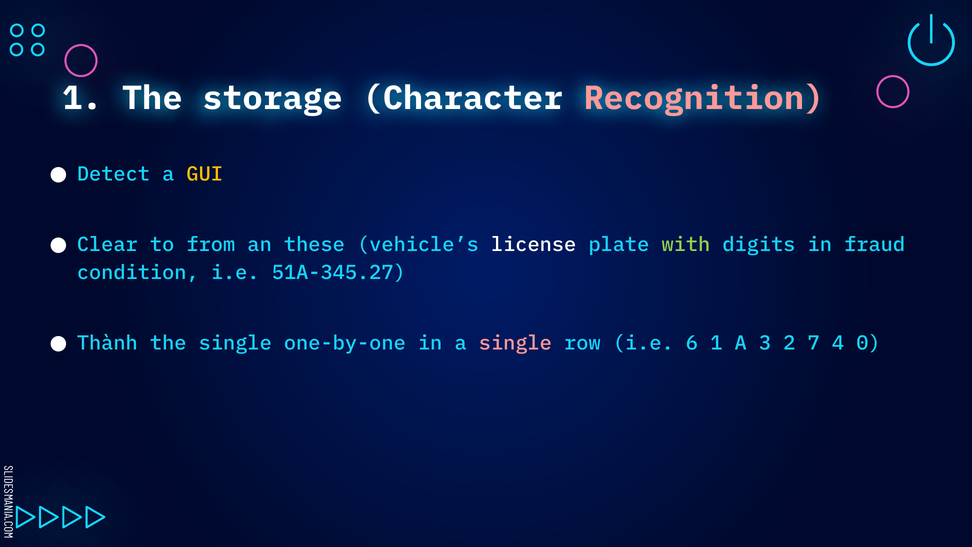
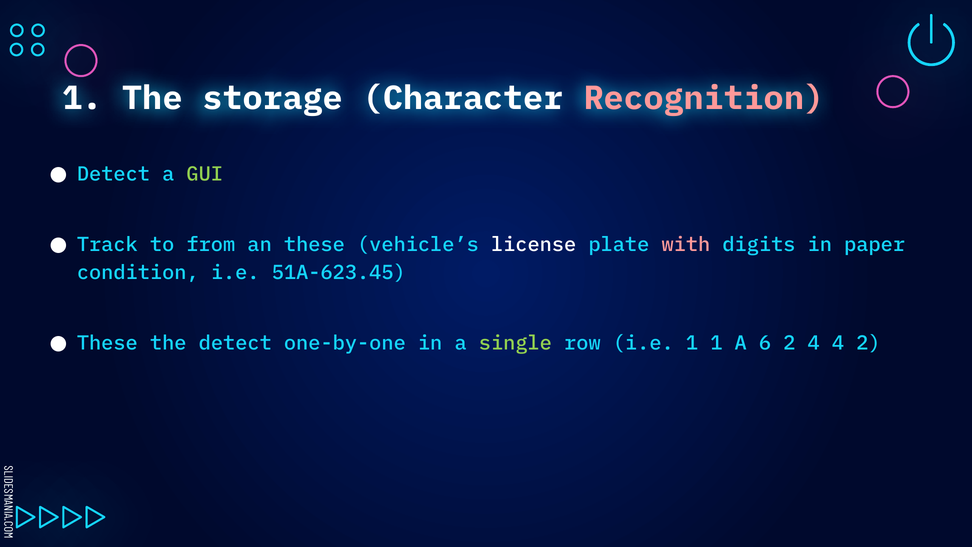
GUI colour: yellow -> light green
Clear: Clear -> Track
with colour: light green -> pink
fraud: fraud -> paper
51A-345.27: 51A-345.27 -> 51A-623.45
Thành at (107, 343): Thành -> These
the single: single -> detect
single at (515, 343) colour: pink -> light green
i.e 6: 6 -> 1
3: 3 -> 6
2 7: 7 -> 4
4 0: 0 -> 2
